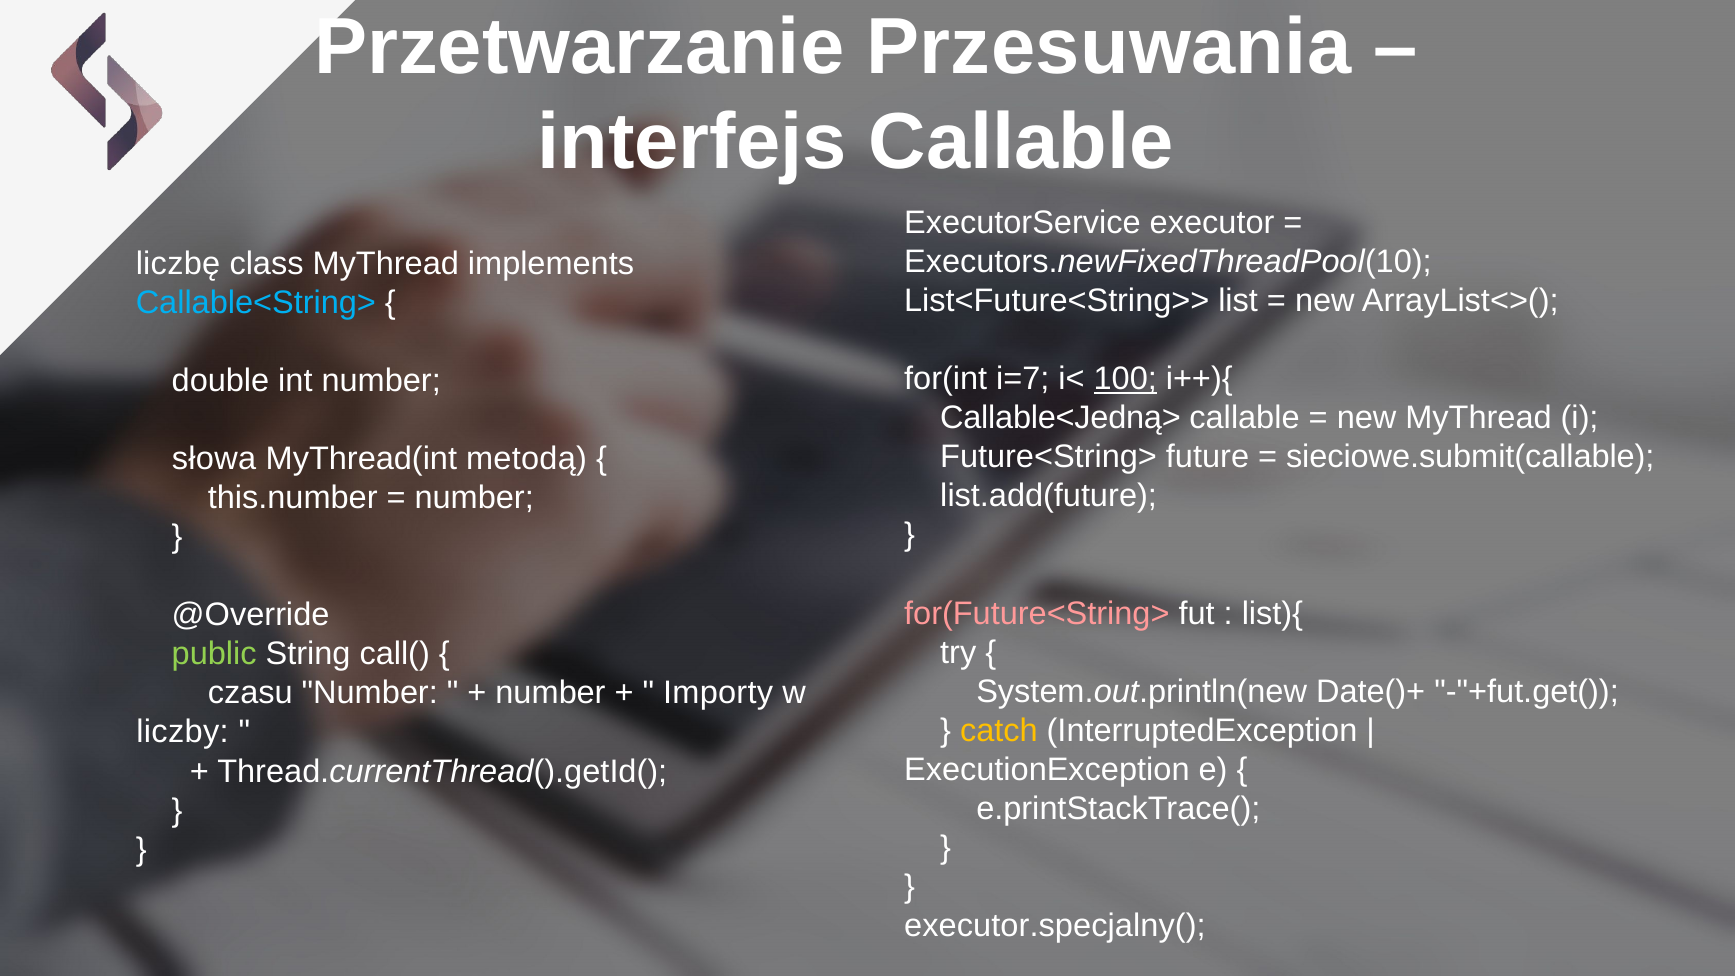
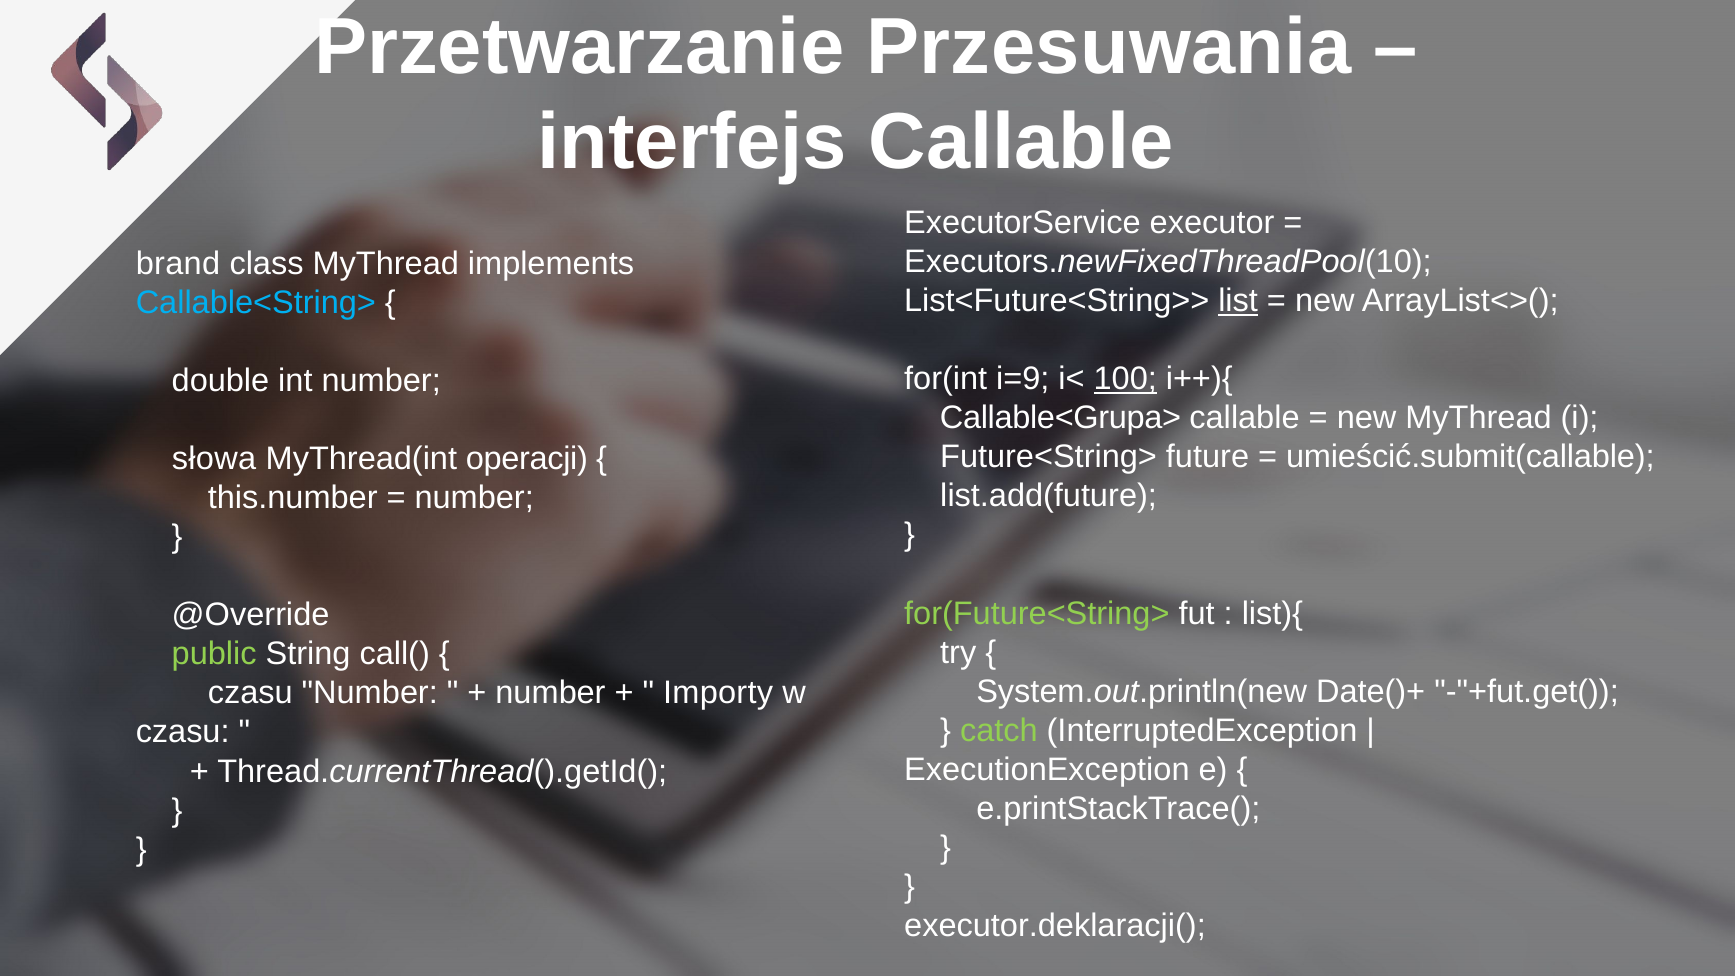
liczbę: liczbę -> brand
list underline: none -> present
i=7: i=7 -> i=9
Callable<Jedną>: Callable<Jedną> -> Callable<Grupa>
sieciowe.submit(callable: sieciowe.submit(callable -> umieścić.submit(callable
metodą: metodą -> operacji
for(Future<String> colour: pink -> light green
catch colour: yellow -> light green
liczby at (182, 732): liczby -> czasu
executor.specjalny(: executor.specjalny( -> executor.deklaracji(
